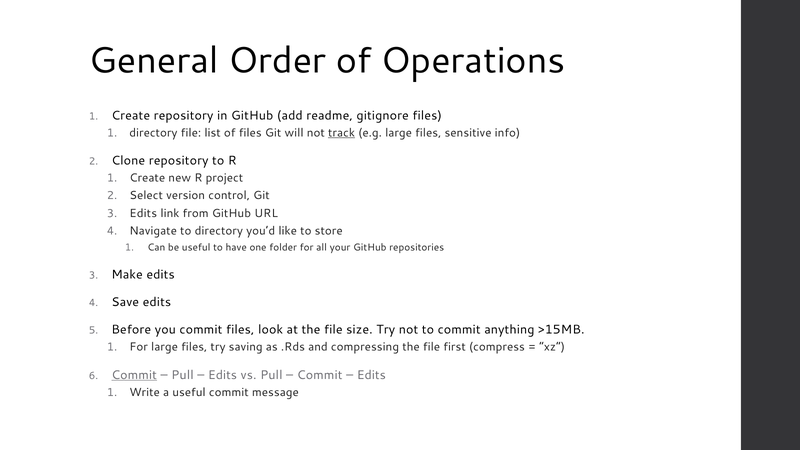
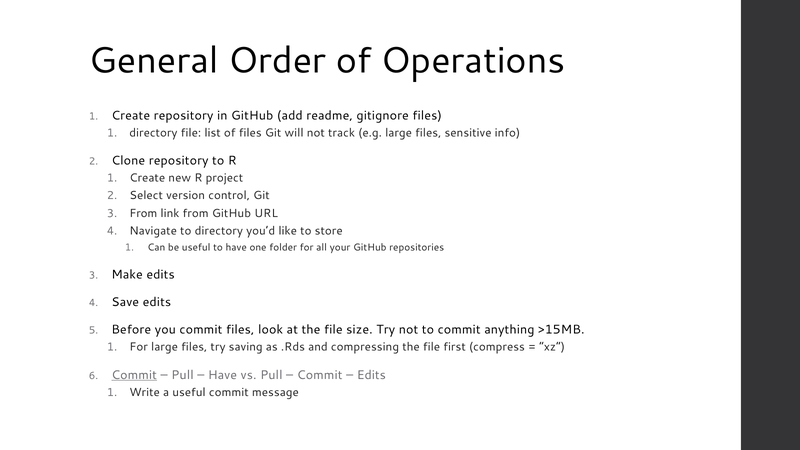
track underline: present -> none
Edits at (143, 213): Edits -> From
Edits at (223, 375): Edits -> Have
